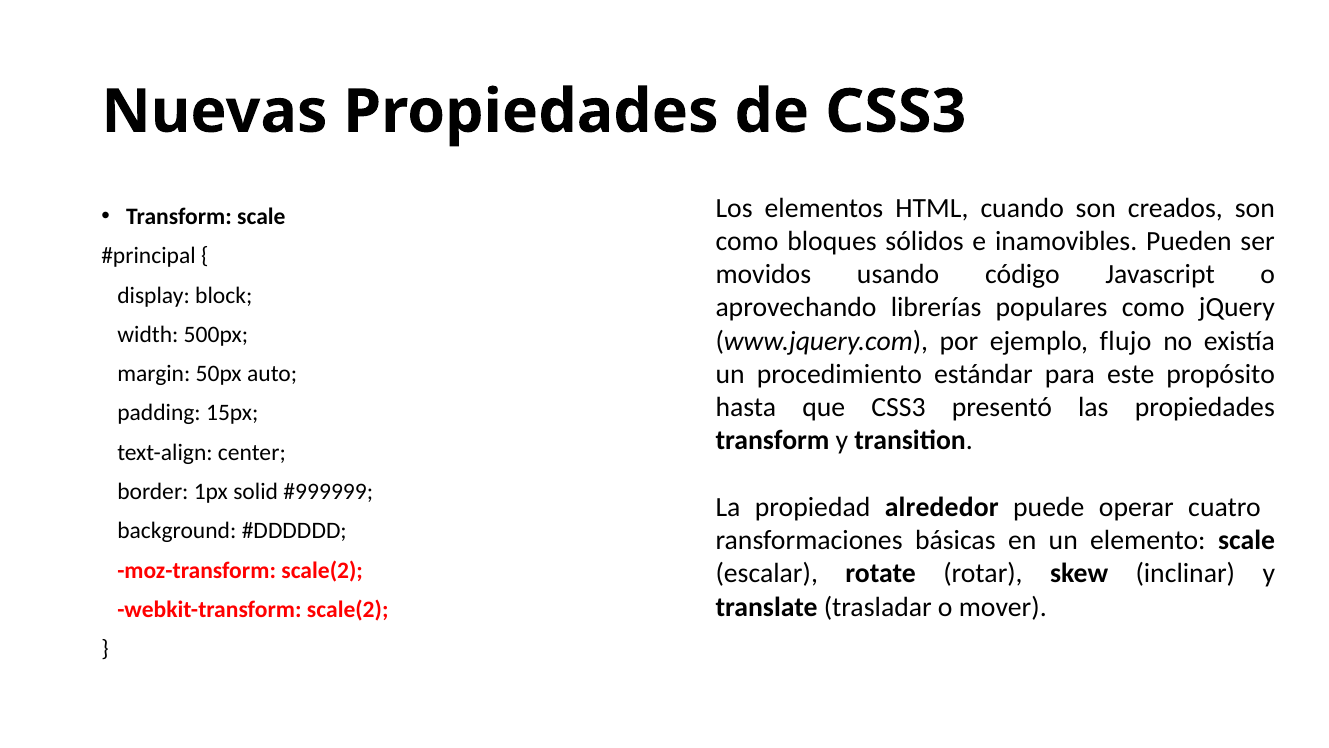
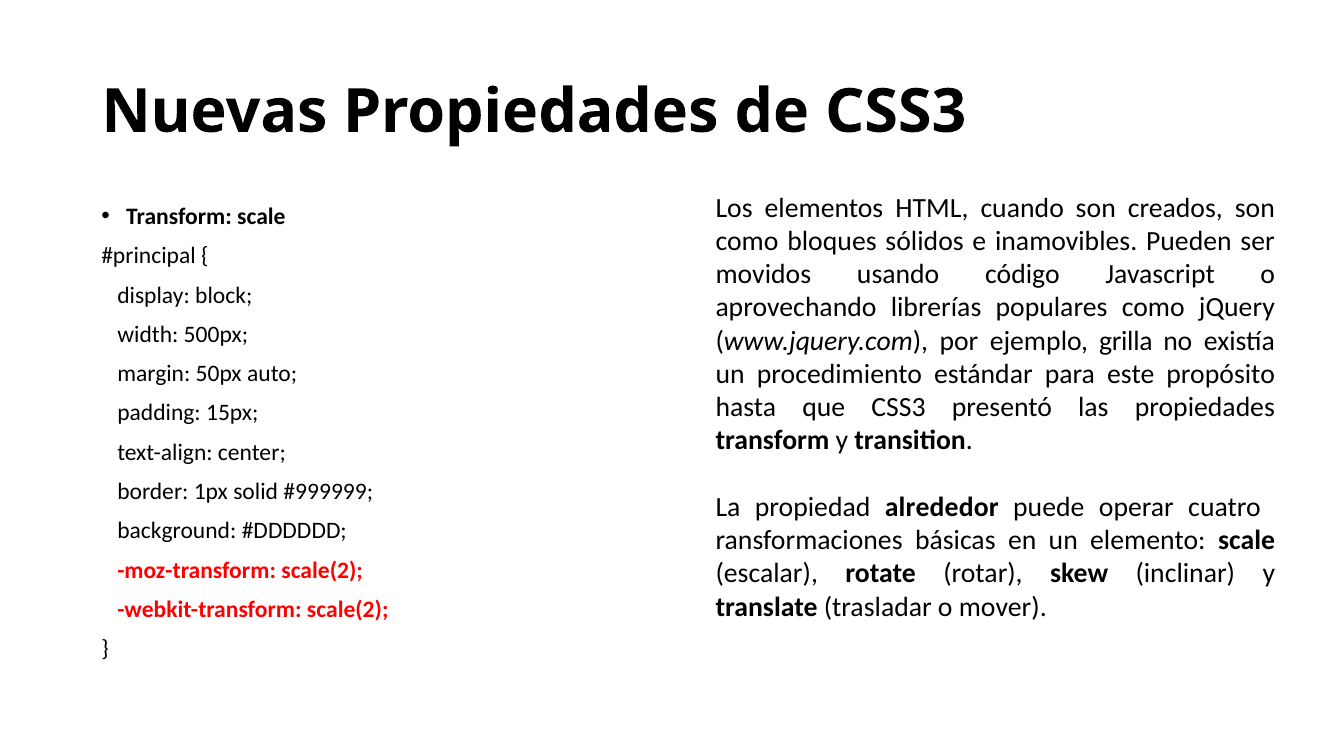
flujo: flujo -> grilla
